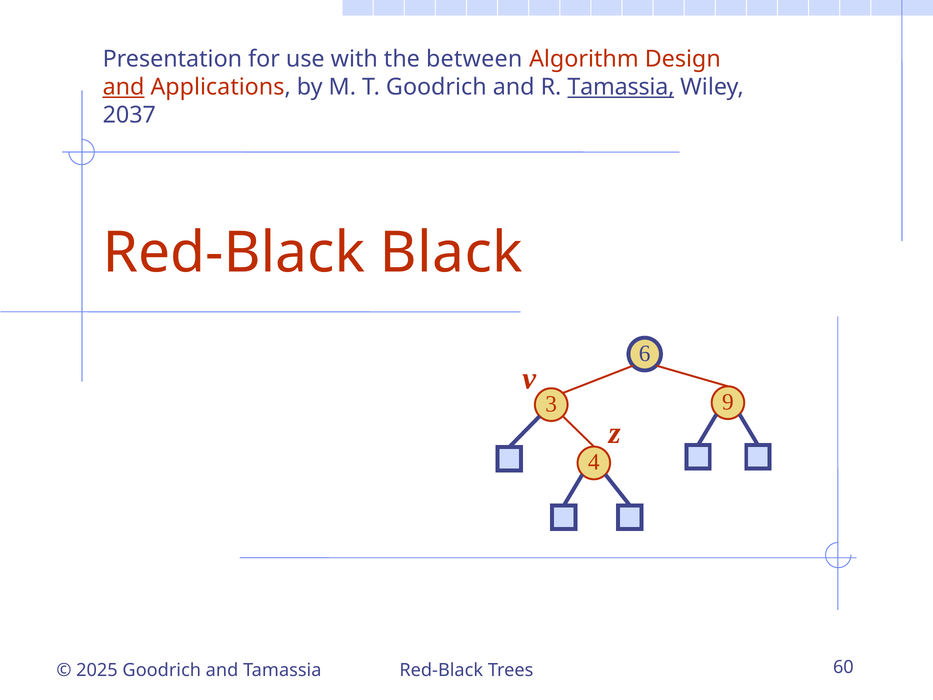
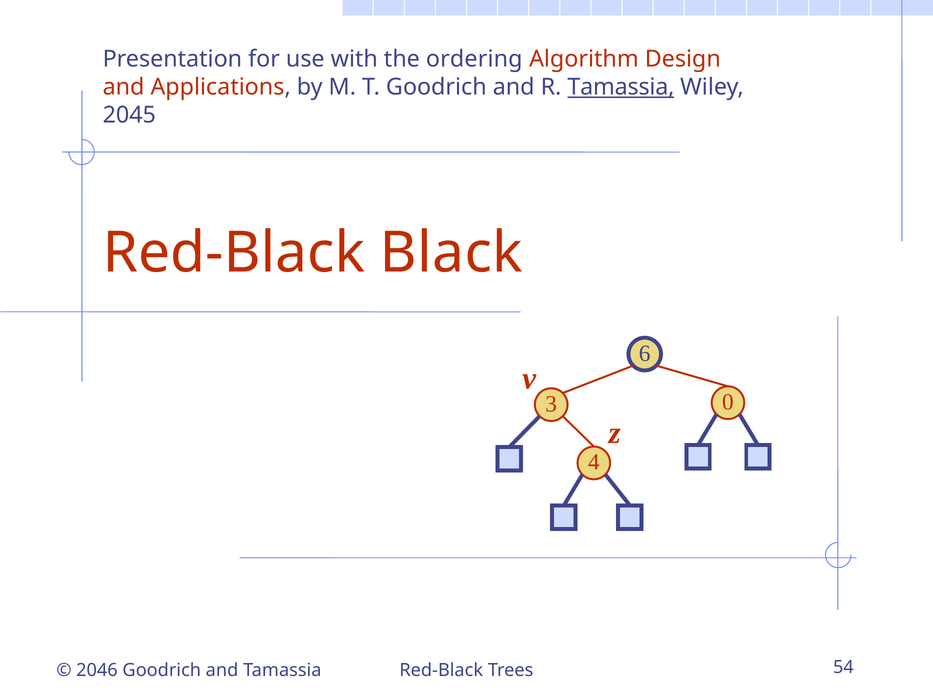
between: between -> ordering
and at (124, 87) underline: present -> none
2037: 2037 -> 2045
9: 9 -> 0
2025: 2025 -> 2046
60: 60 -> 54
